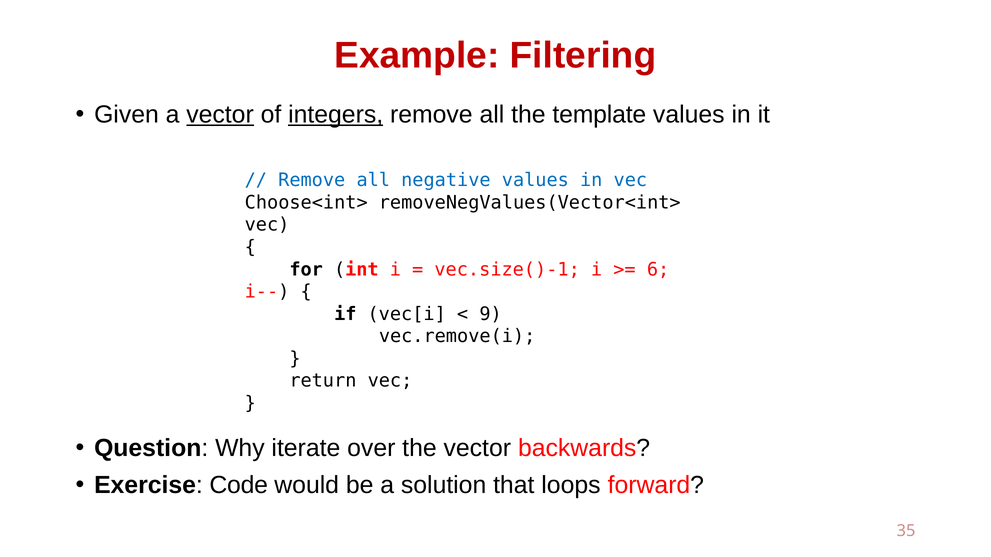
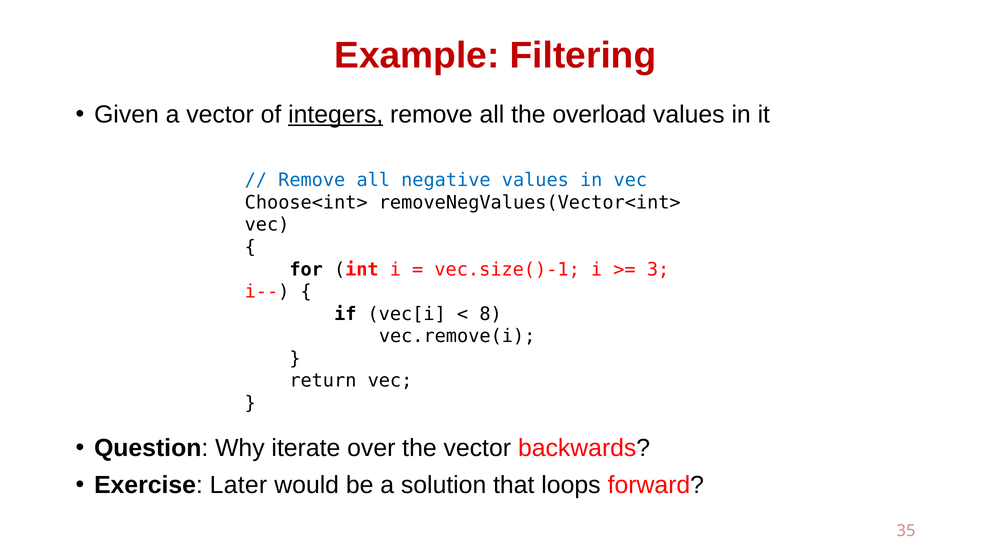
vector at (220, 115) underline: present -> none
template: template -> overload
6: 6 -> 3
9: 9 -> 8
Code: Code -> Later
